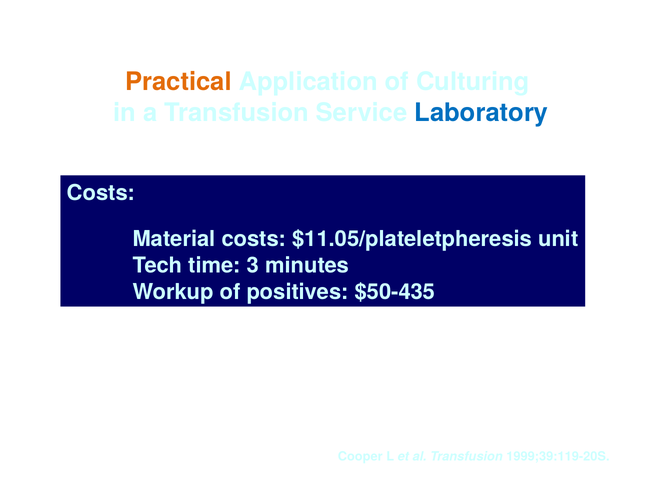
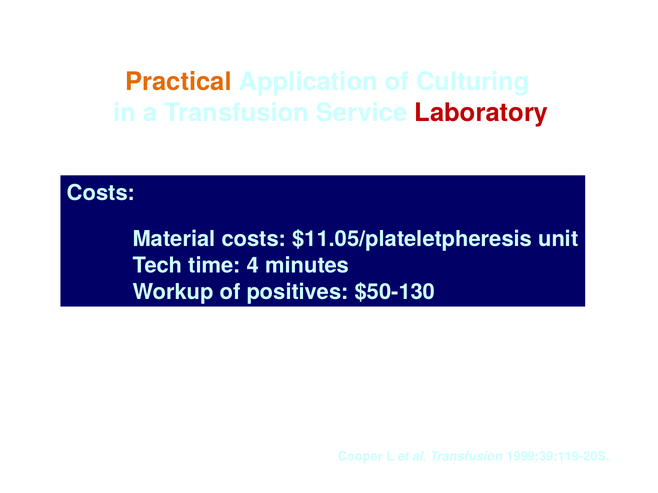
Laboratory colour: blue -> red
3: 3 -> 4
$50-435: $50-435 -> $50-130
